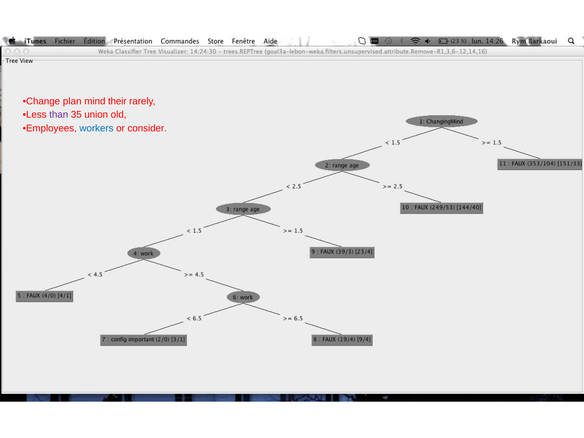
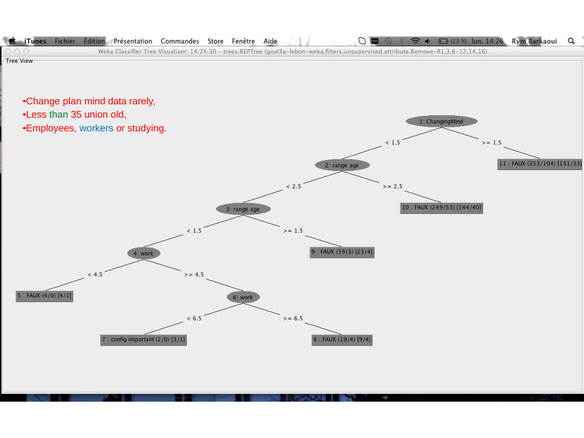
their: their -> data
than colour: purple -> green
consider: consider -> studying
